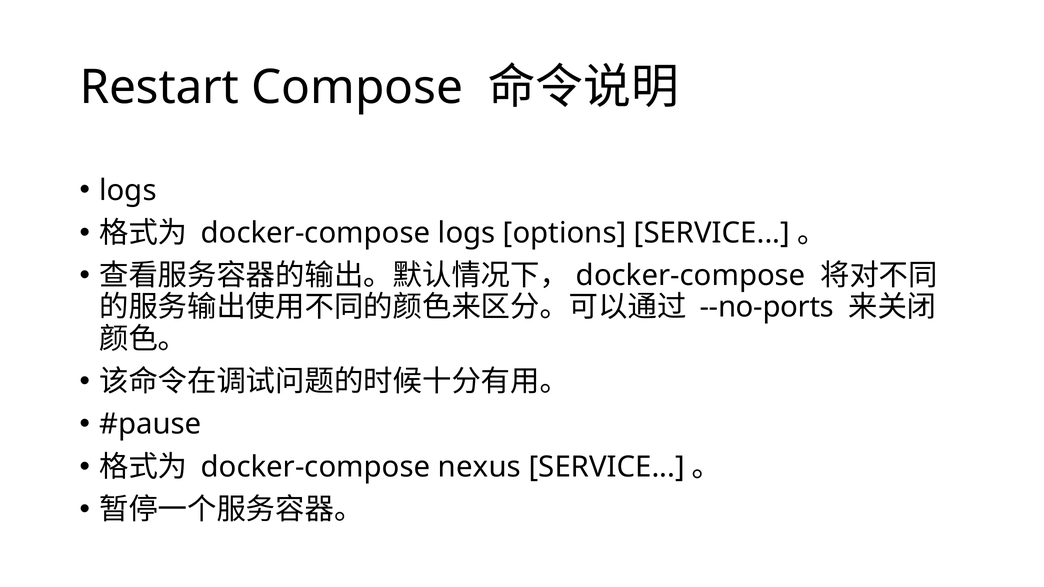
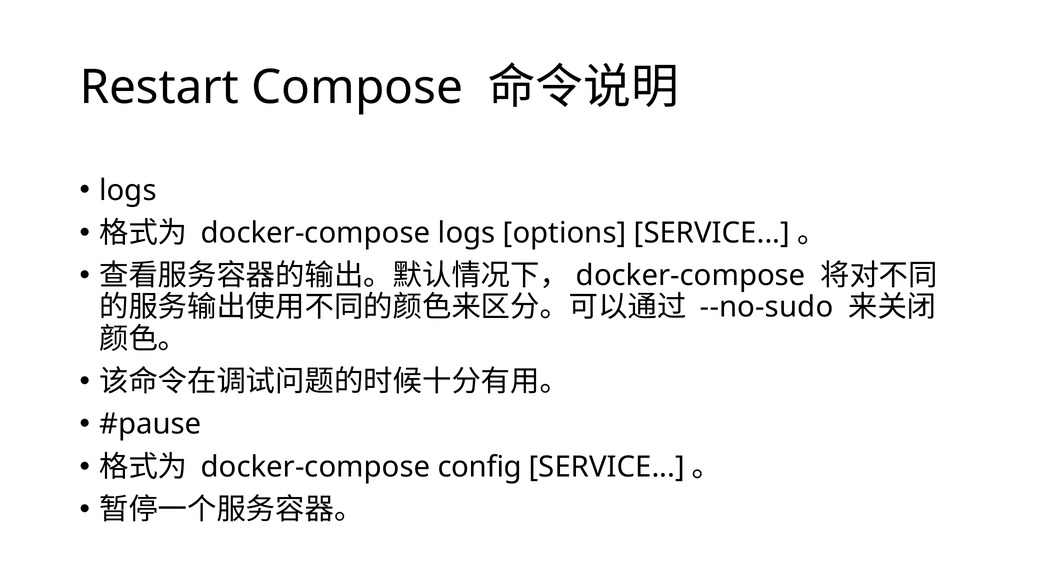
--no-ports: --no-ports -> --no-sudo
nexus: nexus -> config
